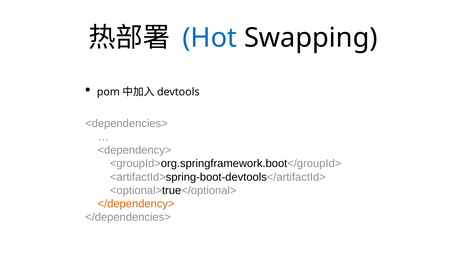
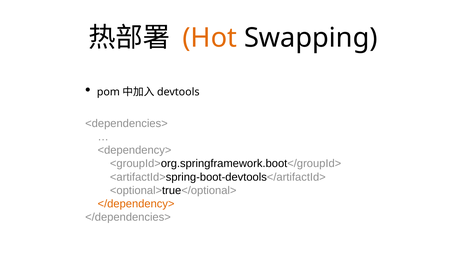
Hot colour: blue -> orange
